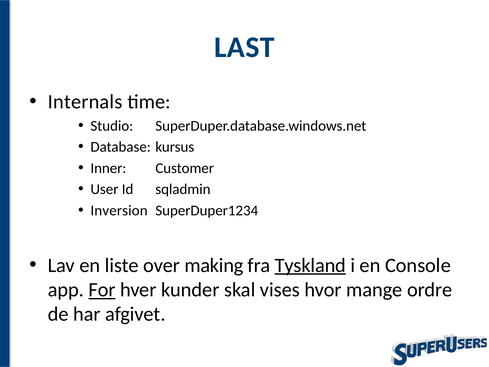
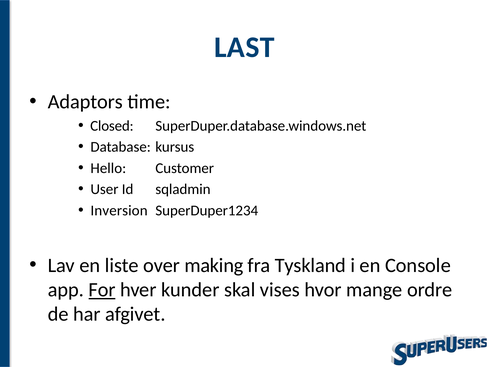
Internals: Internals -> Adaptors
Studio: Studio -> Closed
Inner: Inner -> Hello
Tyskland underline: present -> none
